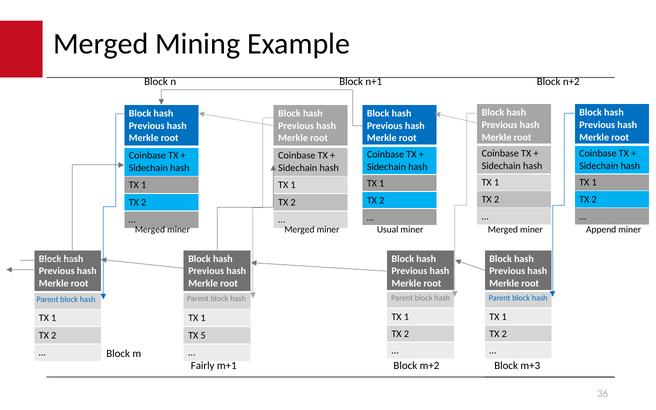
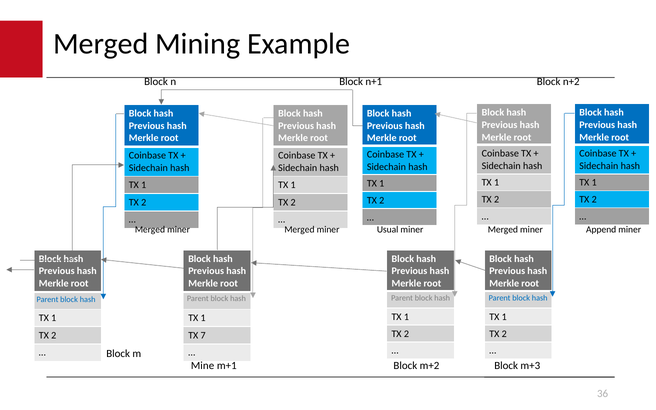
5: 5 -> 7
Fairly: Fairly -> Mine
